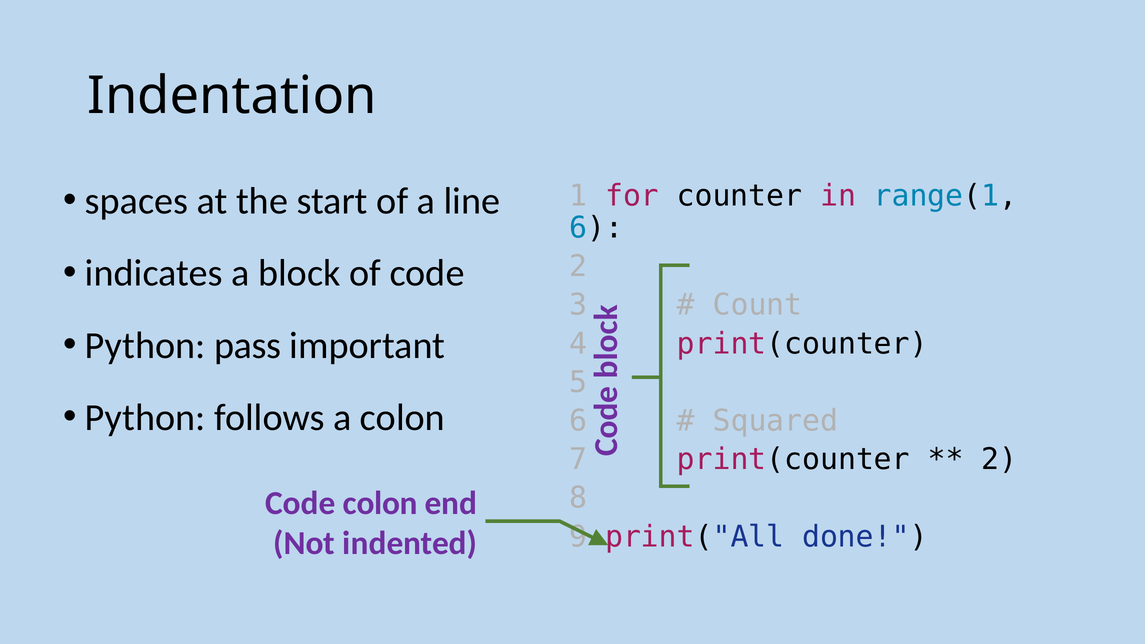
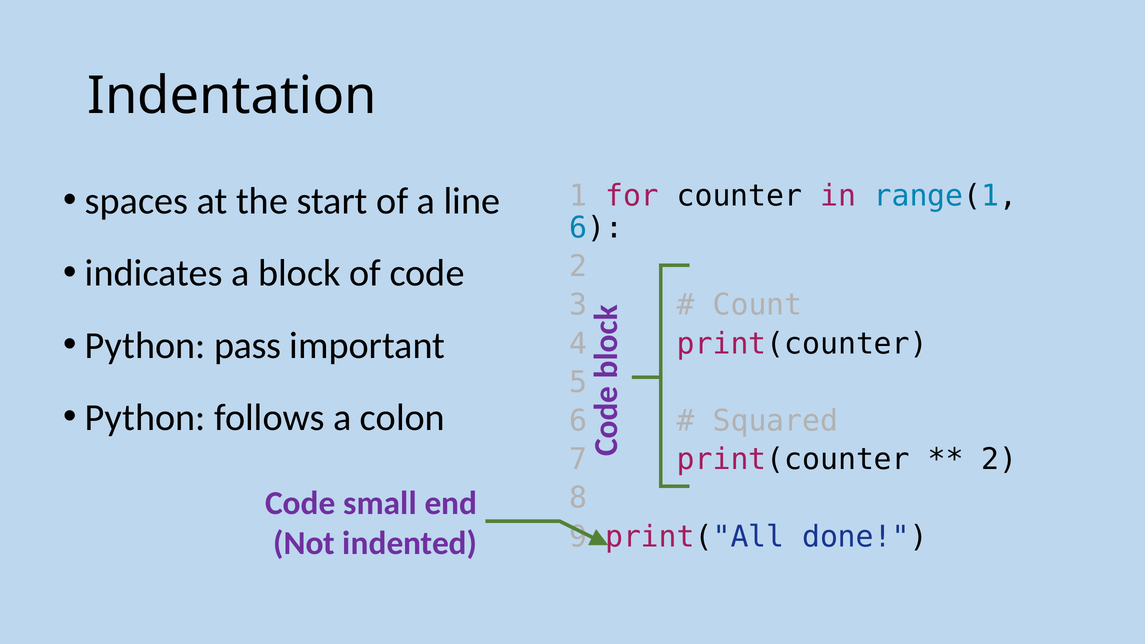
Code colon: colon -> small
